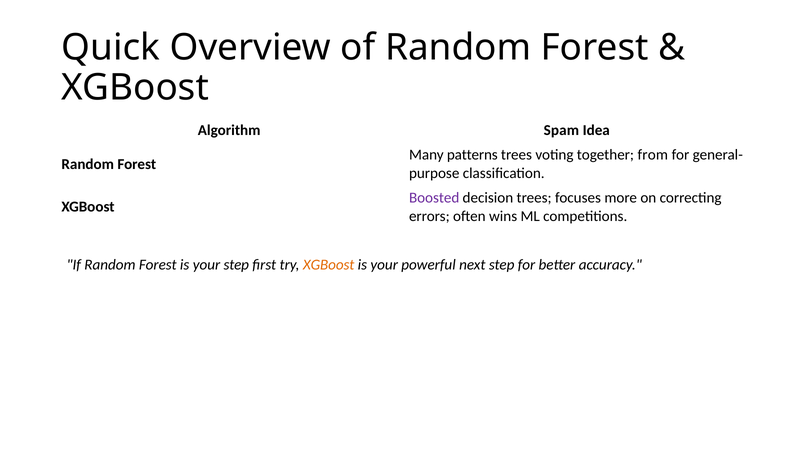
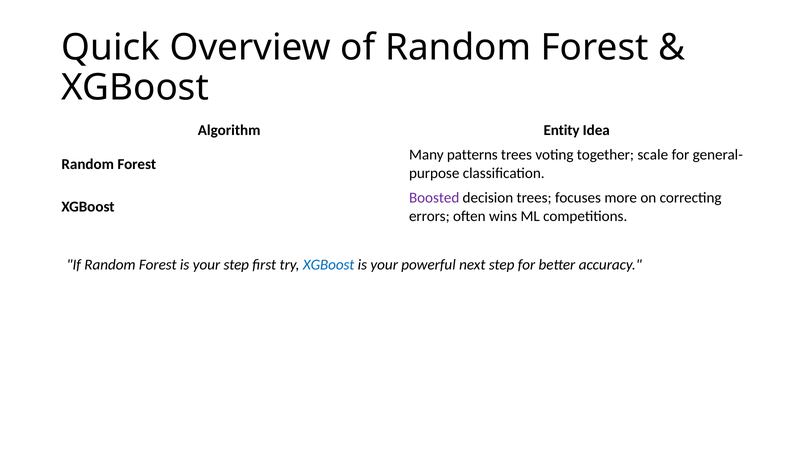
Spam: Spam -> Entity
from: from -> scale
XGBoost at (329, 265) colour: orange -> blue
